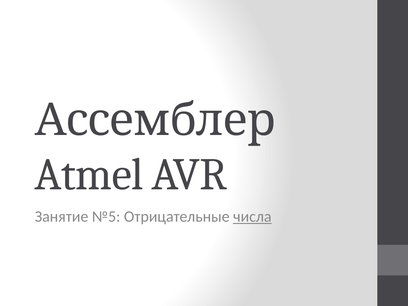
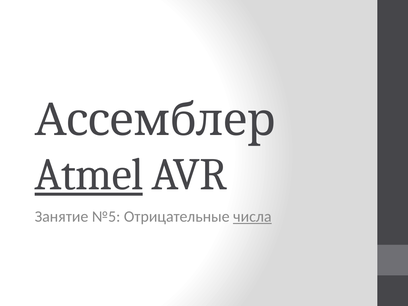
Atmel underline: none -> present
